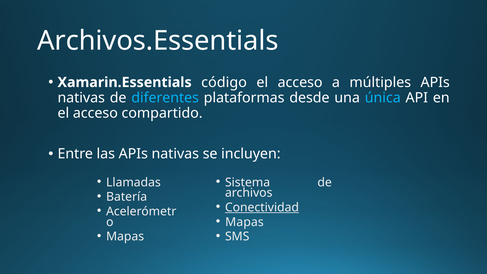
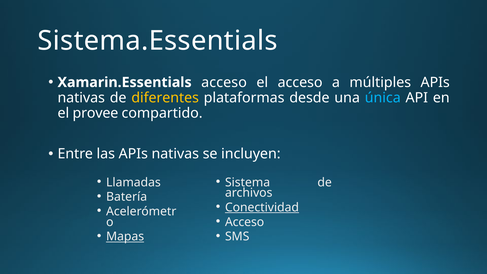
Archivos.Essentials: Archivos.Essentials -> Sistema.Essentials
Xamarin.Essentials código: código -> acceso
diferentes colour: light blue -> yellow
acceso at (95, 113): acceso -> provee
Mapas at (244, 222): Mapas -> Acceso
Mapas at (125, 237) underline: none -> present
